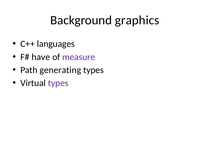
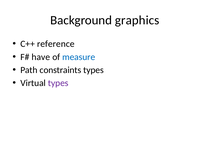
languages: languages -> reference
measure colour: purple -> blue
generating: generating -> constraints
